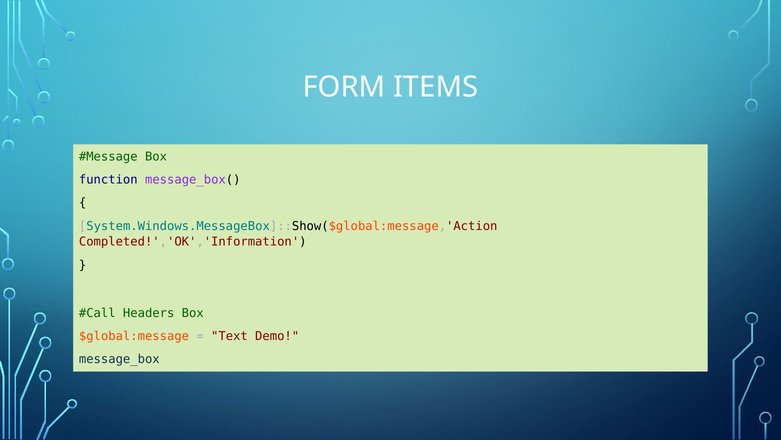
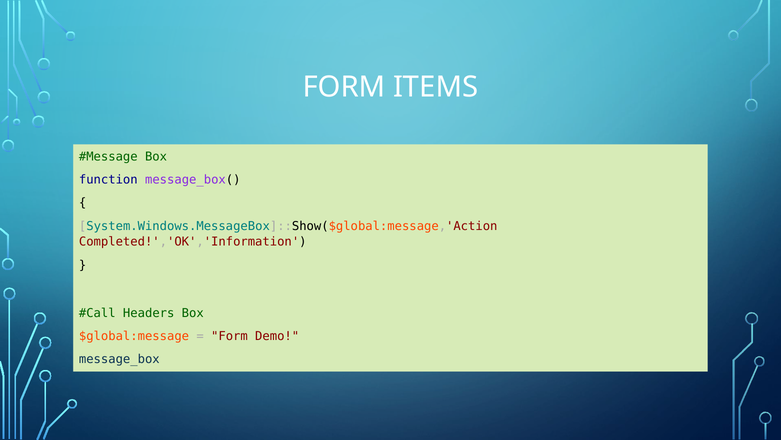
Text at (229, 336): Text -> Form
